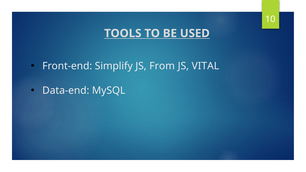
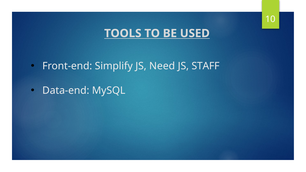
From: From -> Need
VITAL: VITAL -> STAFF
